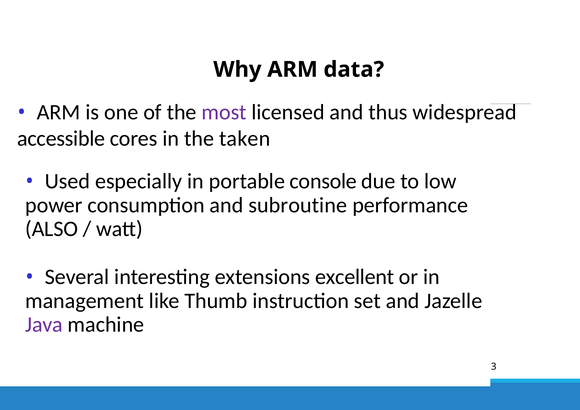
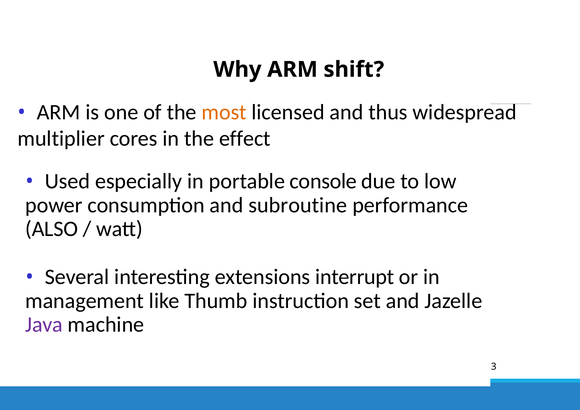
data: data -> shift
most colour: purple -> orange
accessible: accessible -> multiplier
taken: taken -> effect
excellent: excellent -> interrupt
